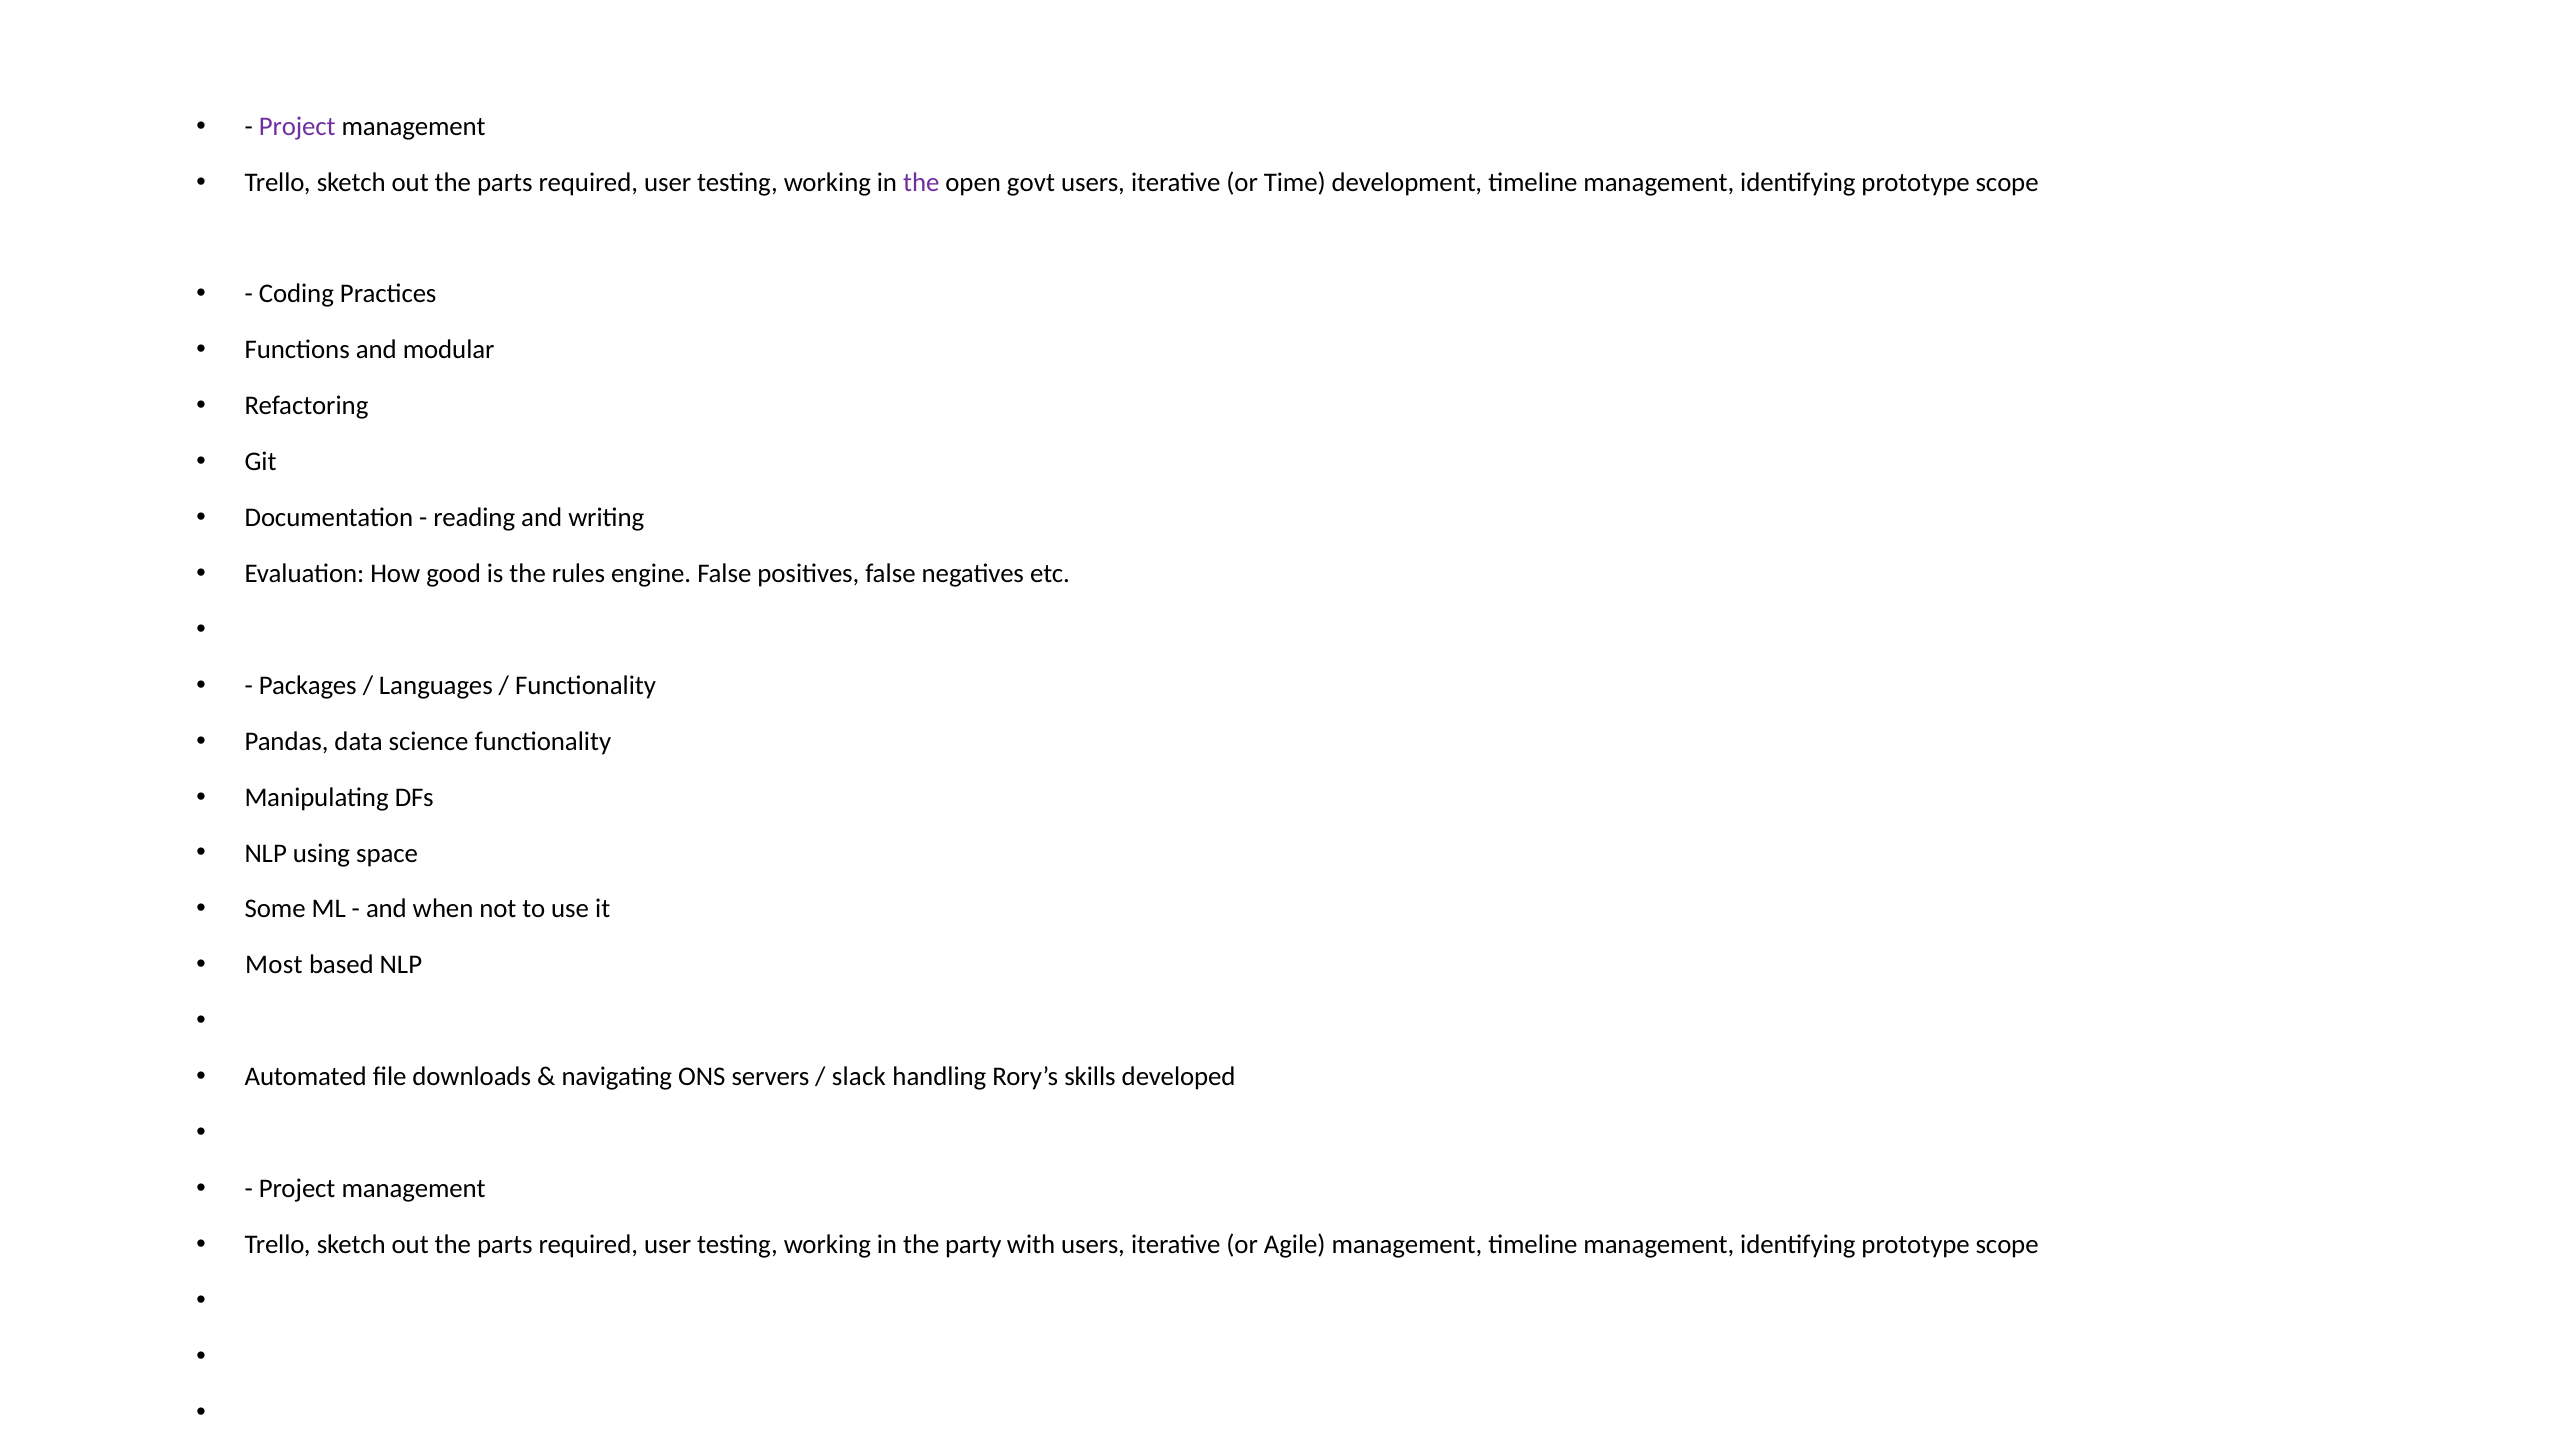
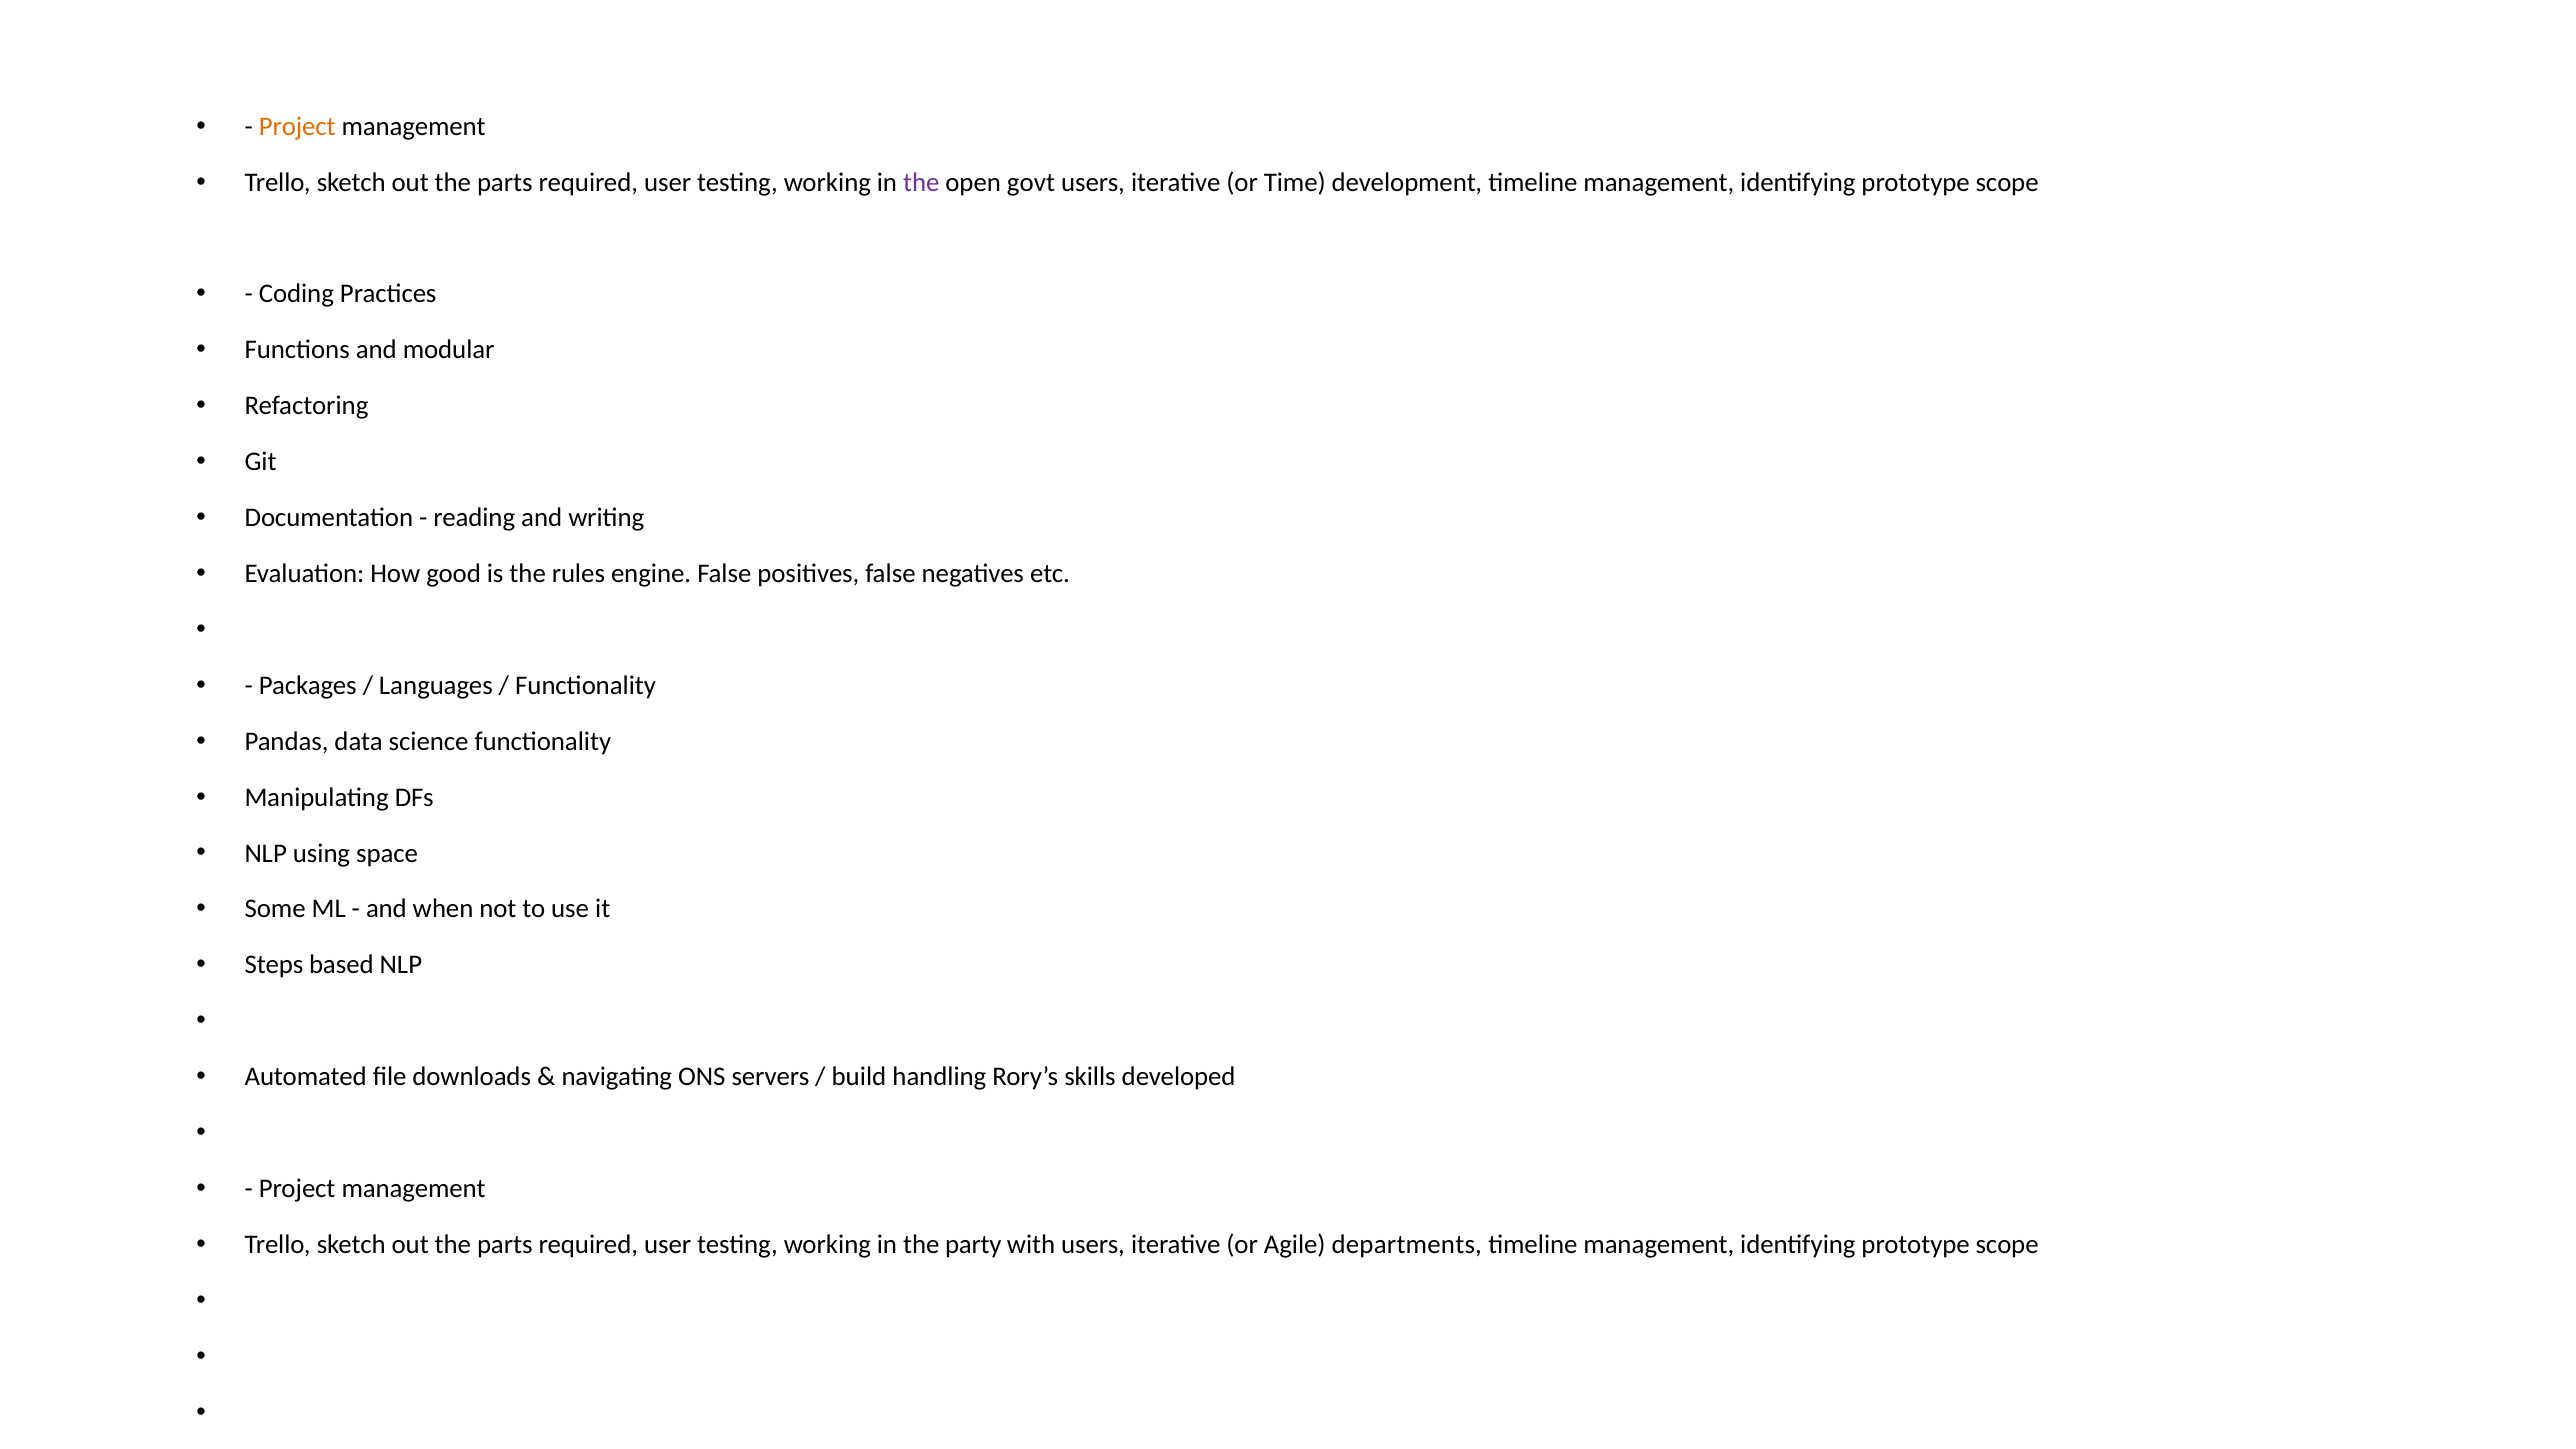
Project at (297, 126) colour: purple -> orange
Most: Most -> Steps
slack: slack -> build
Agile management: management -> departments
